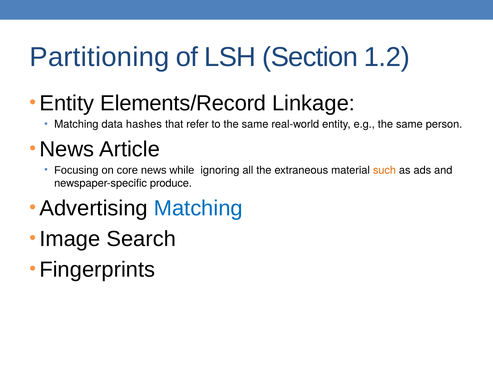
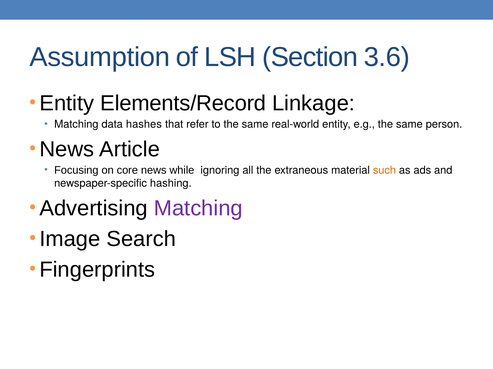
Partitioning: Partitioning -> Assumption
1.2: 1.2 -> 3.6
produce: produce -> hashing
Matching at (198, 209) colour: blue -> purple
